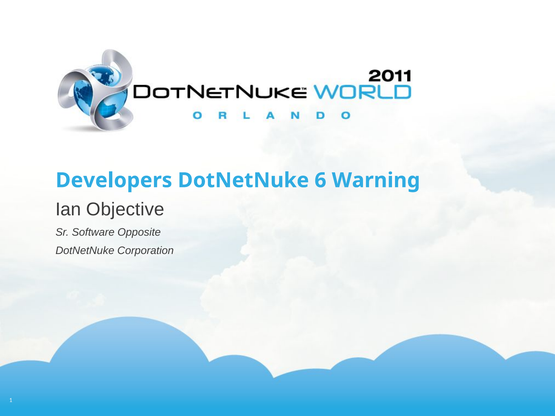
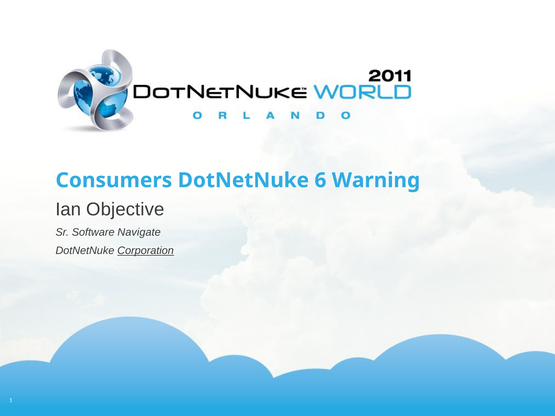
Developers: Developers -> Consumers
Opposite: Opposite -> Navigate
Corporation underline: none -> present
